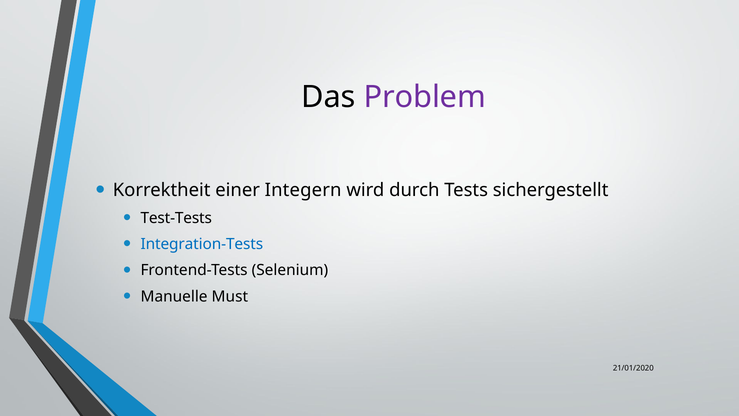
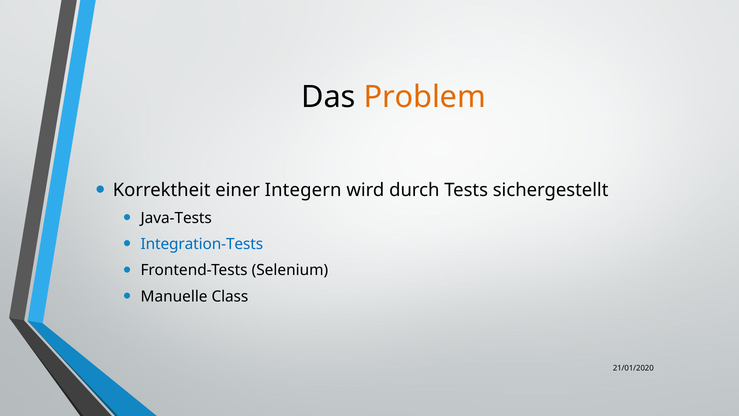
Problem colour: purple -> orange
Test-Tests: Test-Tests -> Java-Tests
Must: Must -> Class
